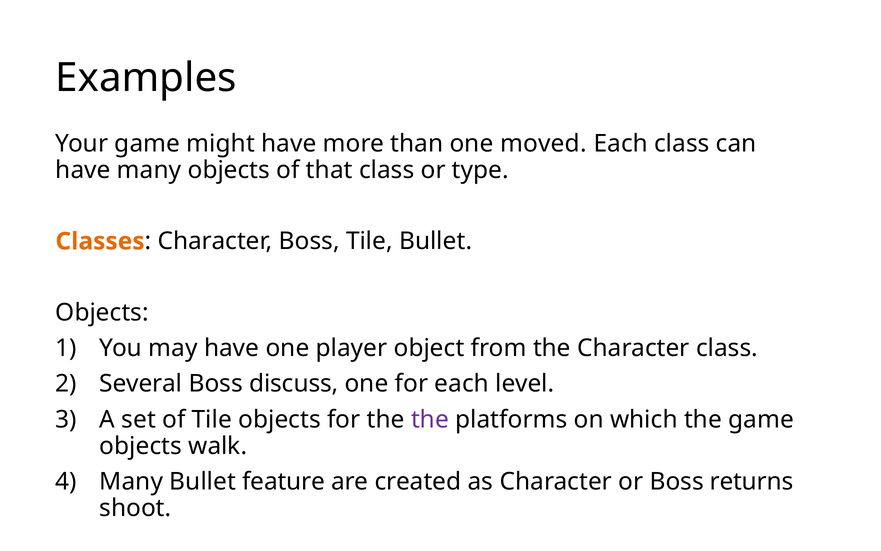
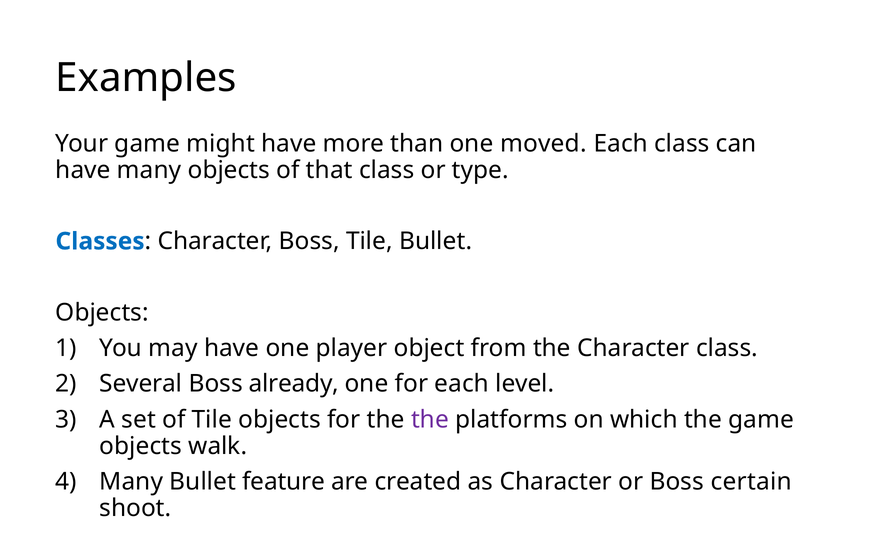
Classes colour: orange -> blue
discuss: discuss -> already
returns: returns -> certain
